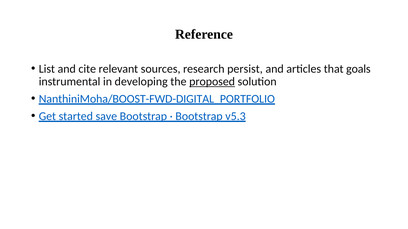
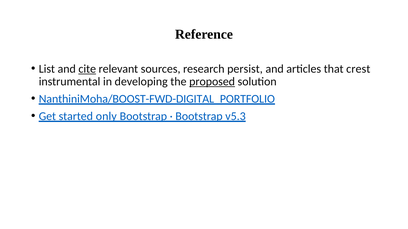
cite underline: none -> present
goals: goals -> crest
save: save -> only
